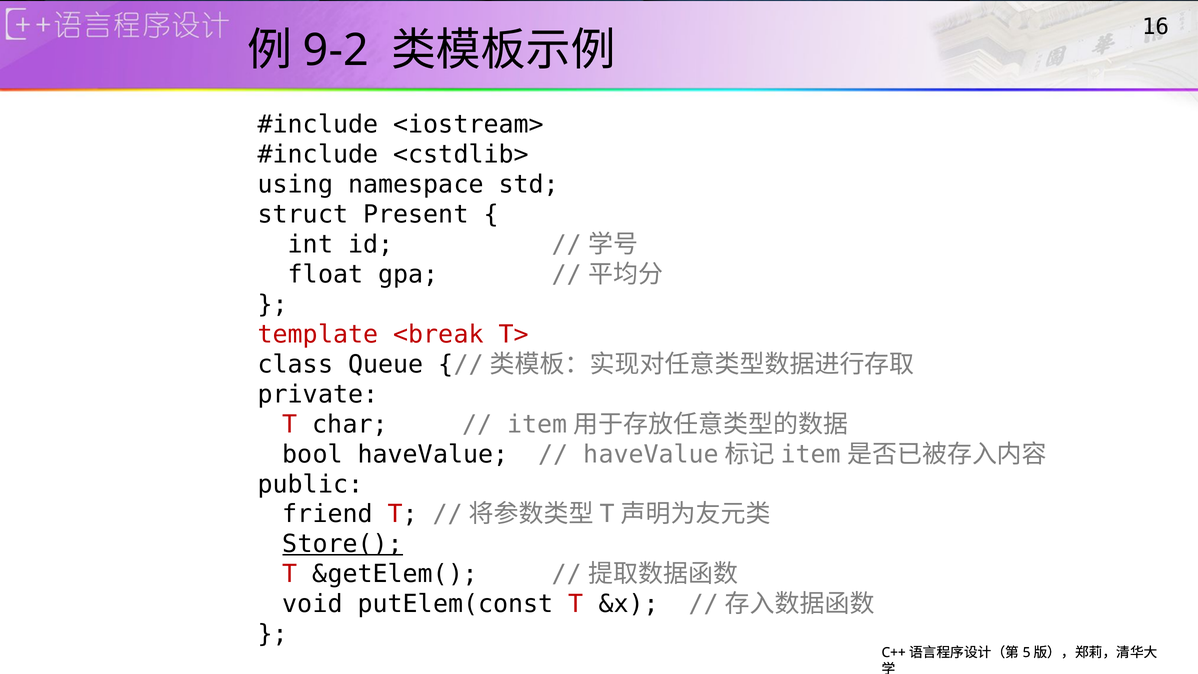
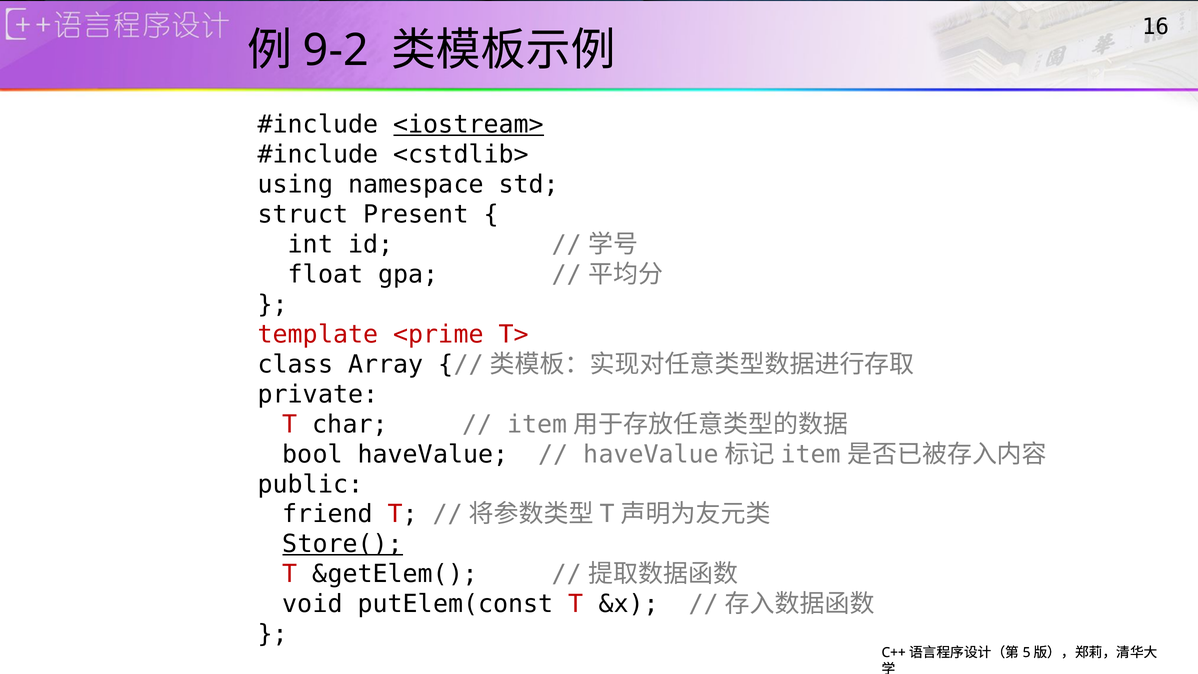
<iostream> underline: none -> present
<break: <break -> <prime
Queue: Queue -> Array
